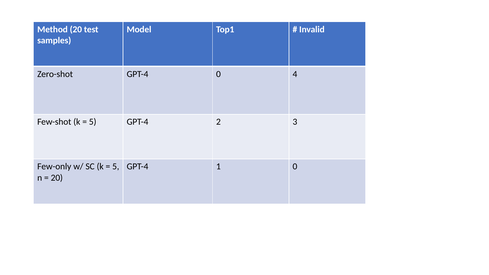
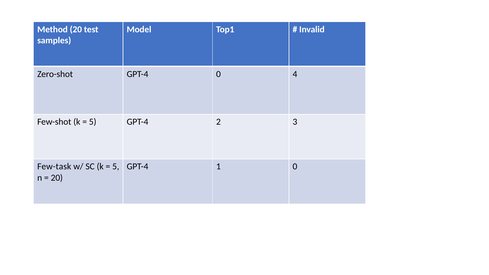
Few-only: Few-only -> Few-task
